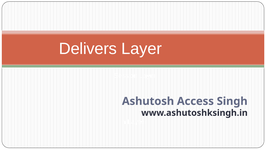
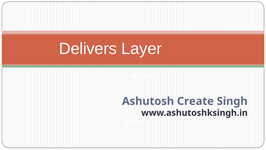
Access: Access -> Create
